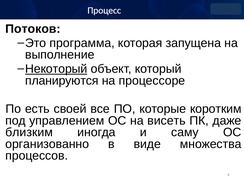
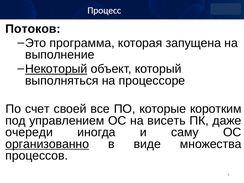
планируются: планируются -> выполняться
есть: есть -> счет
близким: близким -> очереди
организованно underline: none -> present
